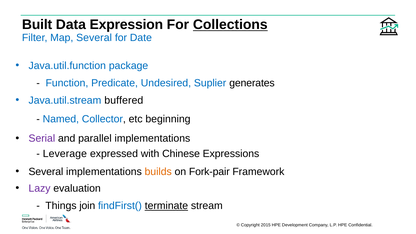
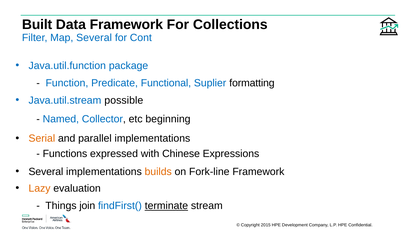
Data Expression: Expression -> Framework
Collections underline: present -> none
Date: Date -> Cont
Undesired: Undesired -> Functional
generates: generates -> formatting
buffered: buffered -> possible
Serial colour: purple -> orange
Leverage: Leverage -> Functions
Fork-pair: Fork-pair -> Fork-line
Lazy colour: purple -> orange
